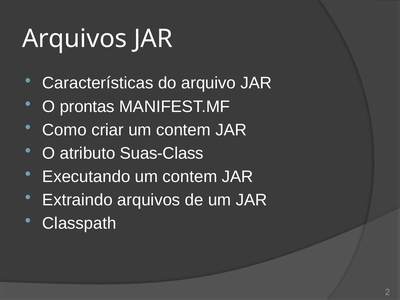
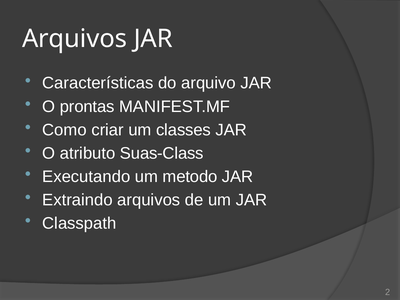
criar um contem: contem -> classes
Executando um contem: contem -> metodo
